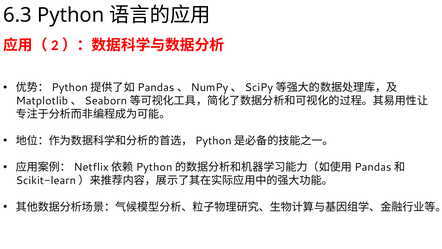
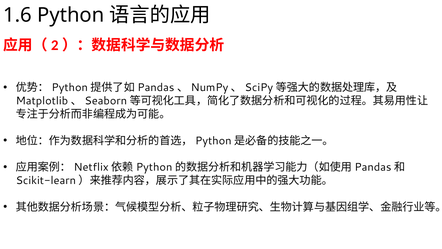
6.3: 6.3 -> 1.6
